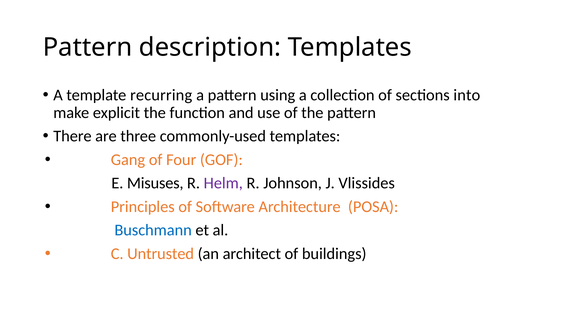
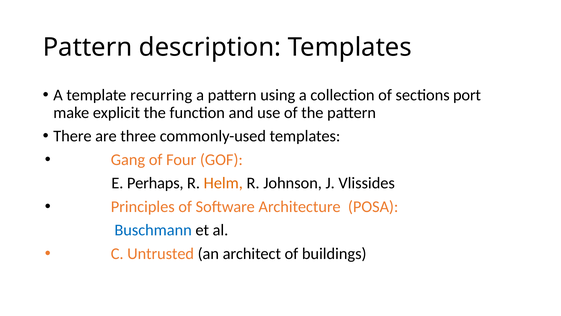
into: into -> port
Misuses: Misuses -> Perhaps
Helm colour: purple -> orange
